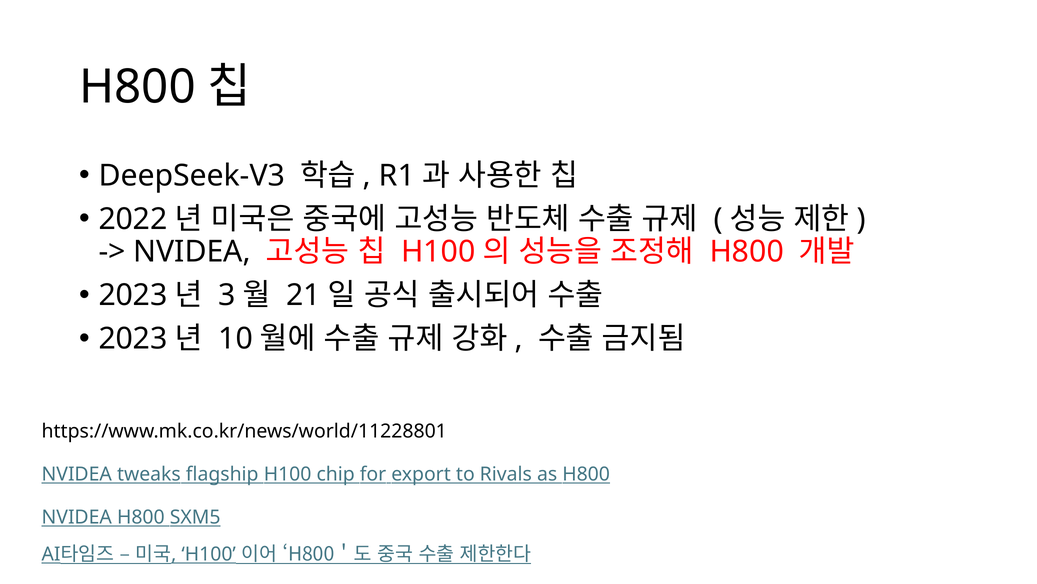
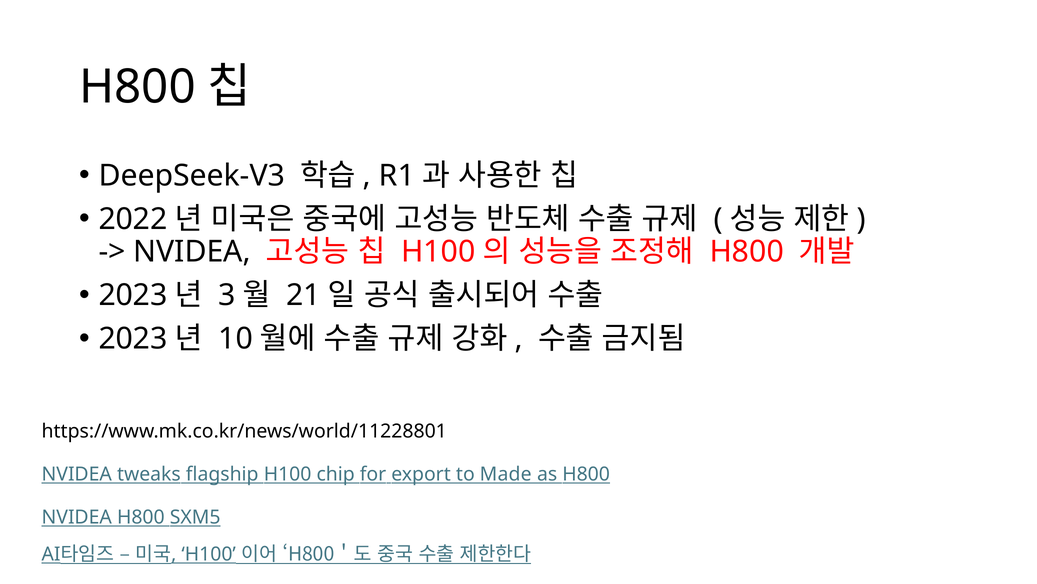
Rivals: Rivals -> Made
